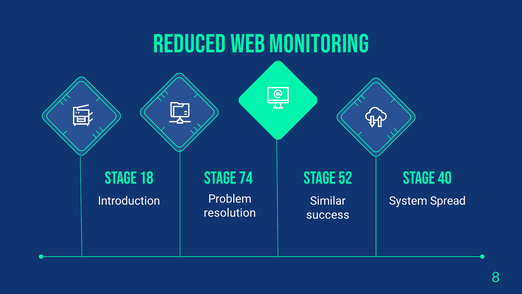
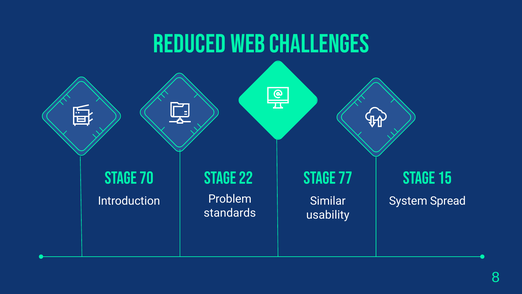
MONITORING: MONITORING -> CHALLENGES
52: 52 -> 77
18: 18 -> 70
74: 74 -> 22
40: 40 -> 15
resolution: resolution -> standards
success: success -> usability
